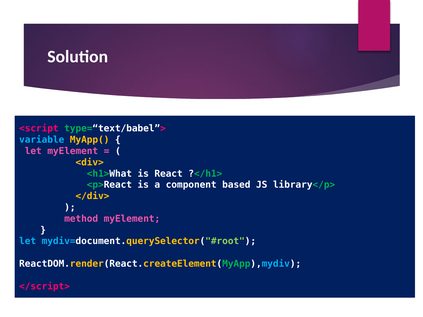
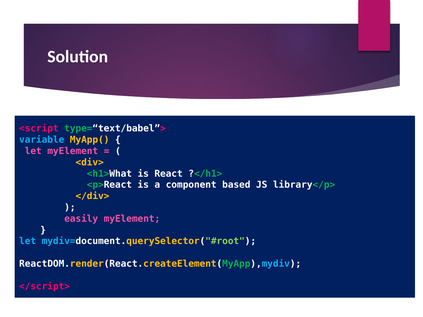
method: method -> easily
